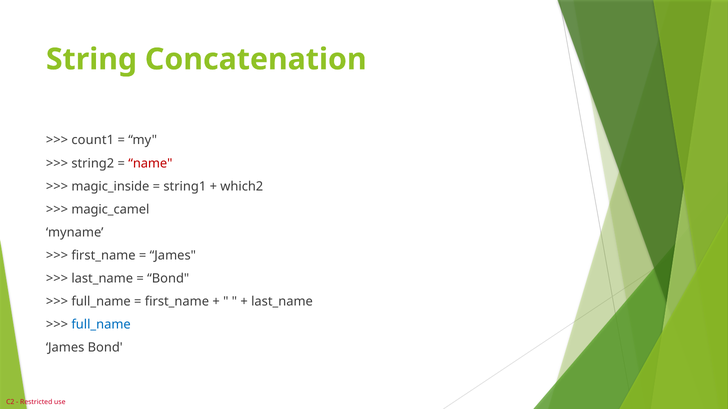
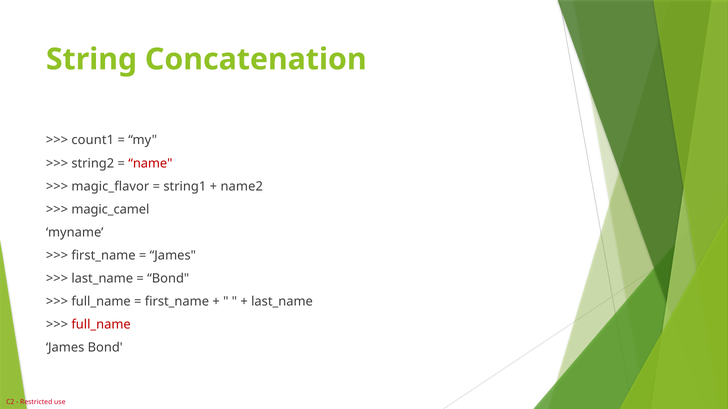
magic_inside: magic_inside -> magic_flavor
which2: which2 -> name2
full_name at (101, 325) colour: blue -> red
